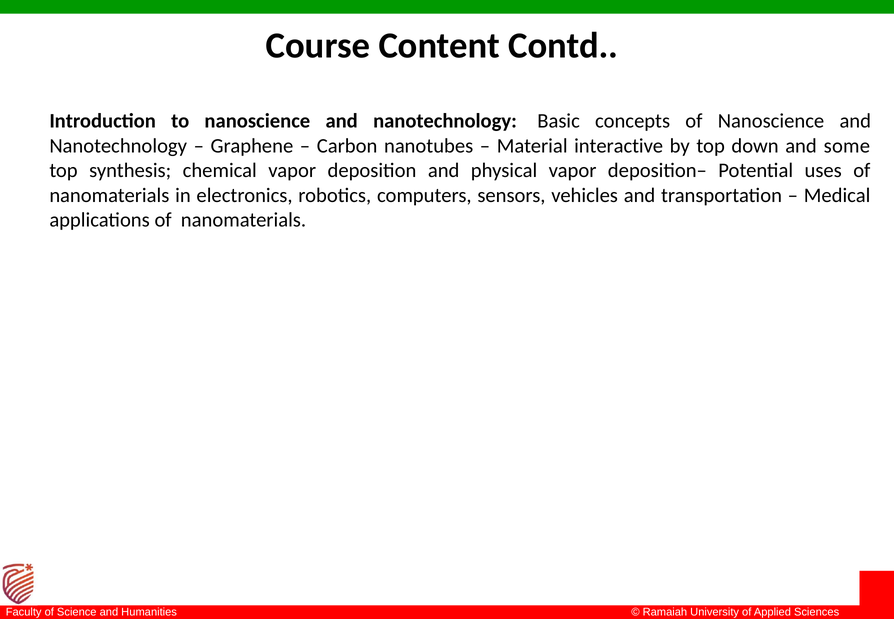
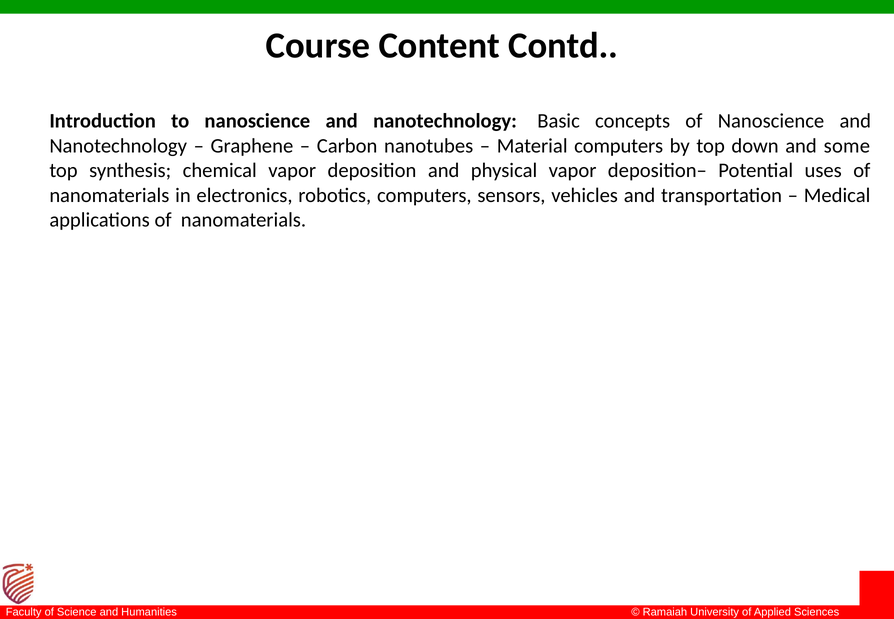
Material interactive: interactive -> computers
